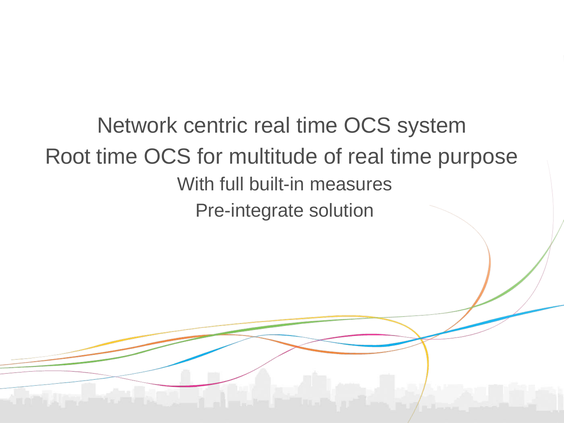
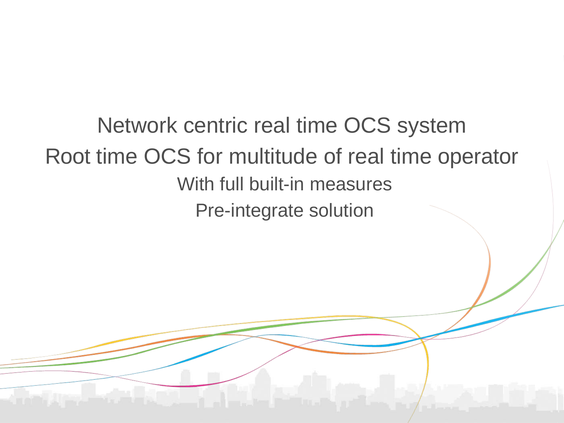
purpose: purpose -> operator
